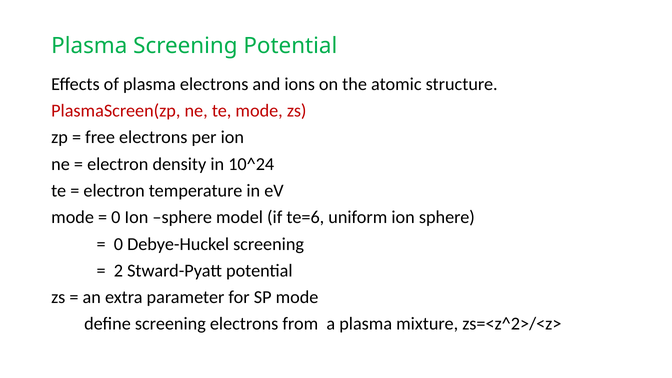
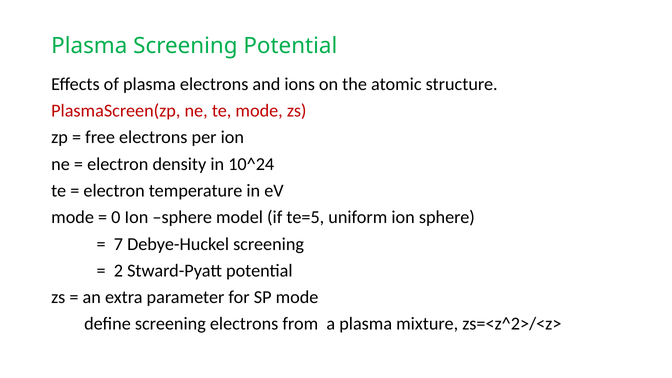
te=6: te=6 -> te=5
0 at (118, 244): 0 -> 7
